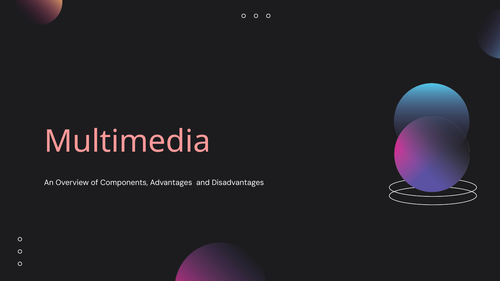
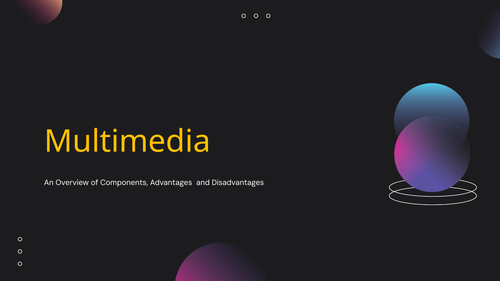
Multimedia colour: pink -> yellow
